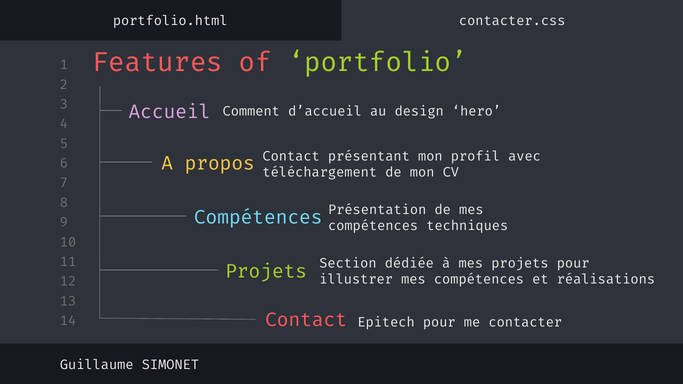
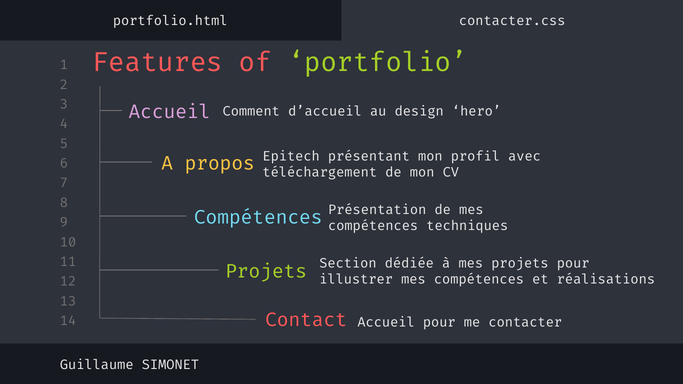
propos Contact: Contact -> Epitech
Contact Epitech: Epitech -> Accueil
